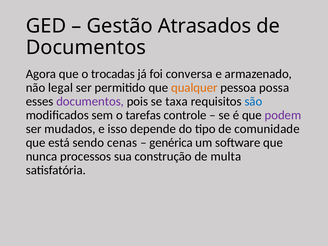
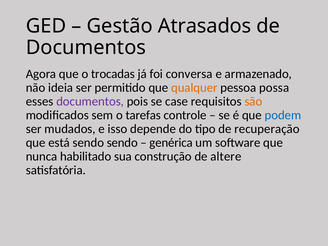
legal: legal -> ideia
taxa: taxa -> case
são colour: blue -> orange
podem colour: purple -> blue
comunidade: comunidade -> recuperação
sendo cenas: cenas -> sendo
processos: processos -> habilitado
multa: multa -> altere
